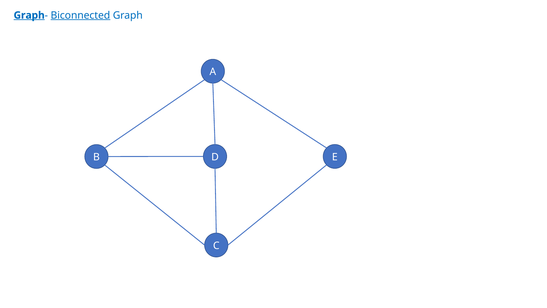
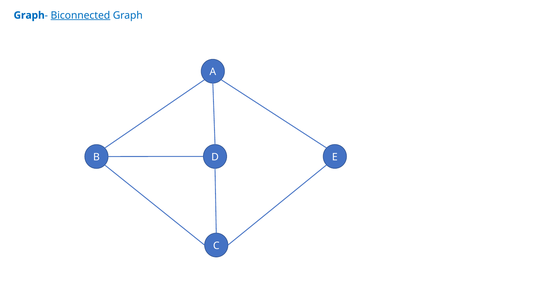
Graph at (29, 15) underline: present -> none
